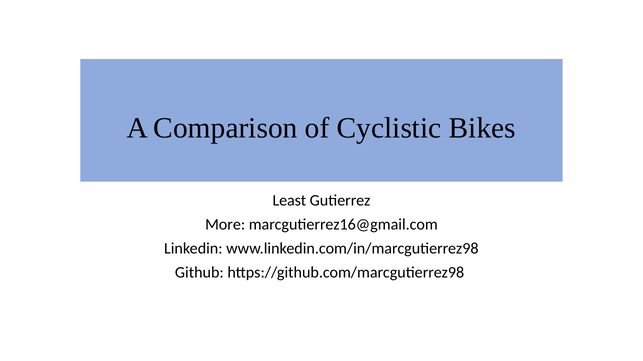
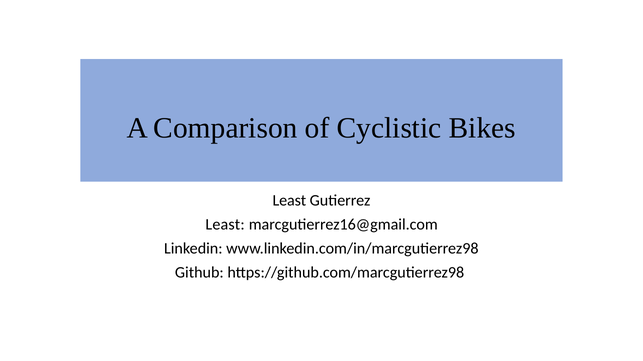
More at (225, 225): More -> Least
